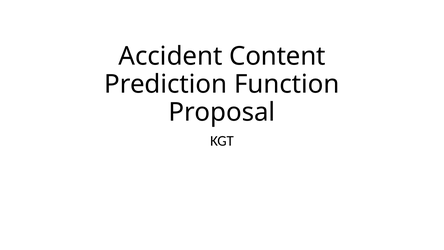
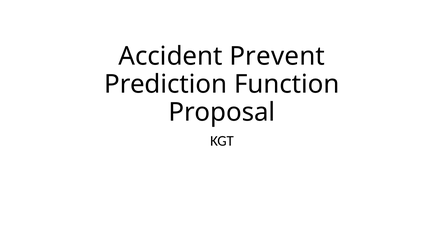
Content: Content -> Prevent
